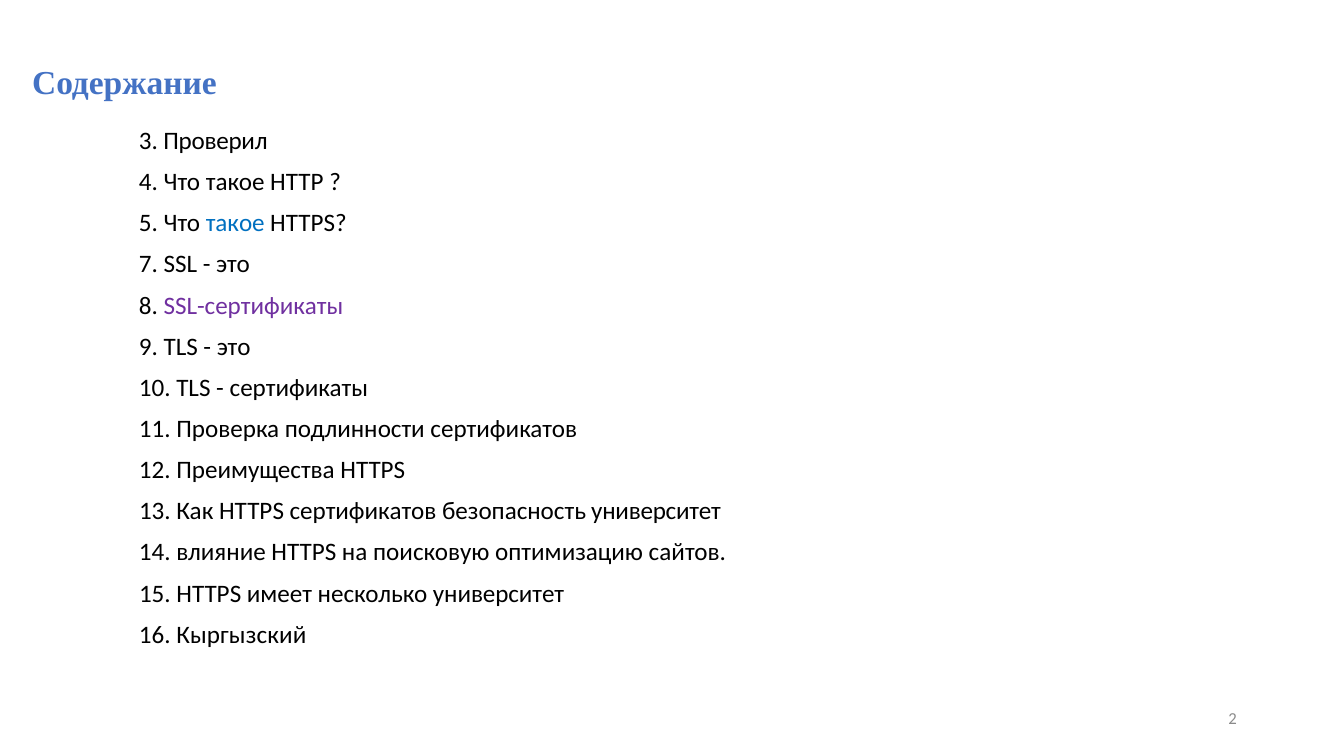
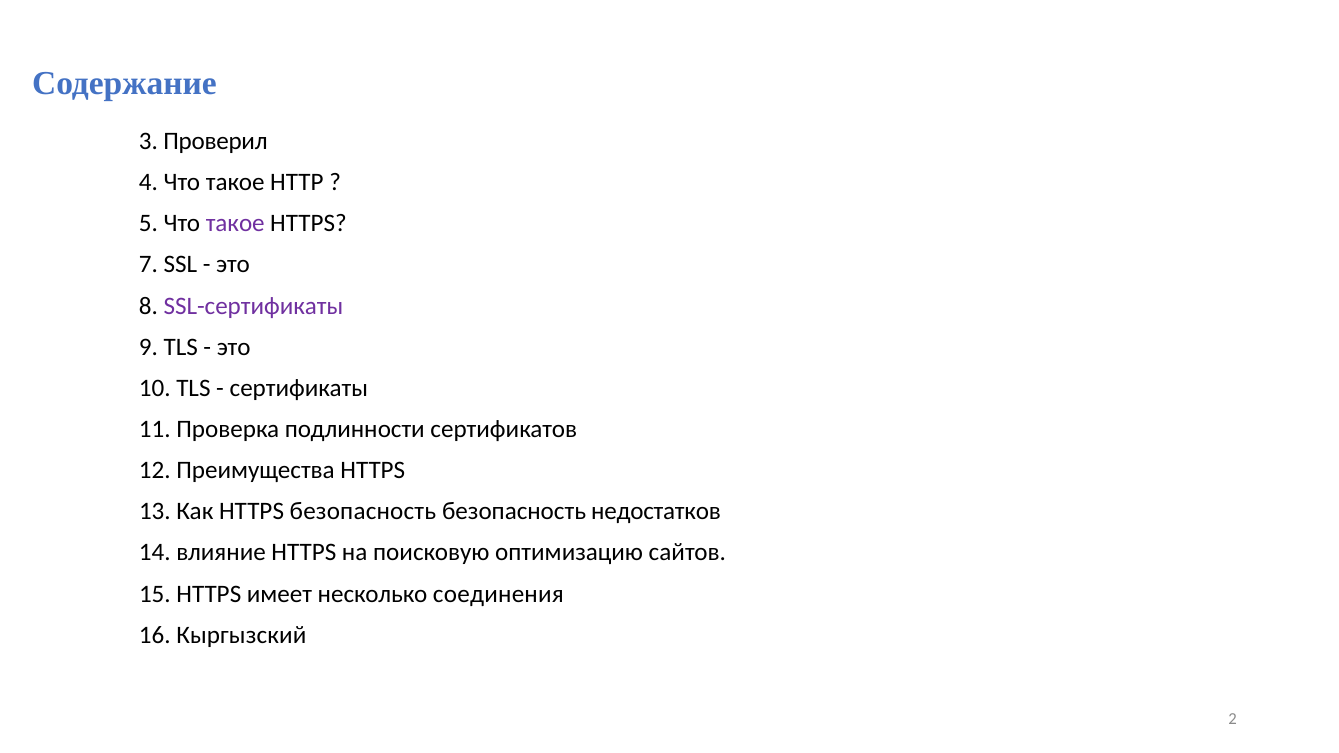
такое at (235, 223) colour: blue -> purple
HTTPS сертификатов: сертификатов -> безопасность
безопасность университет: университет -> недостатков
несколько университет: университет -> соединения
